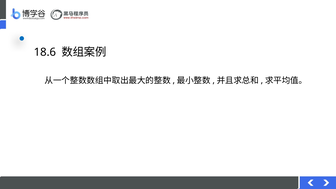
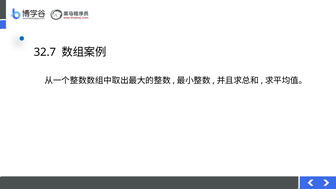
18.6: 18.6 -> 32.7
